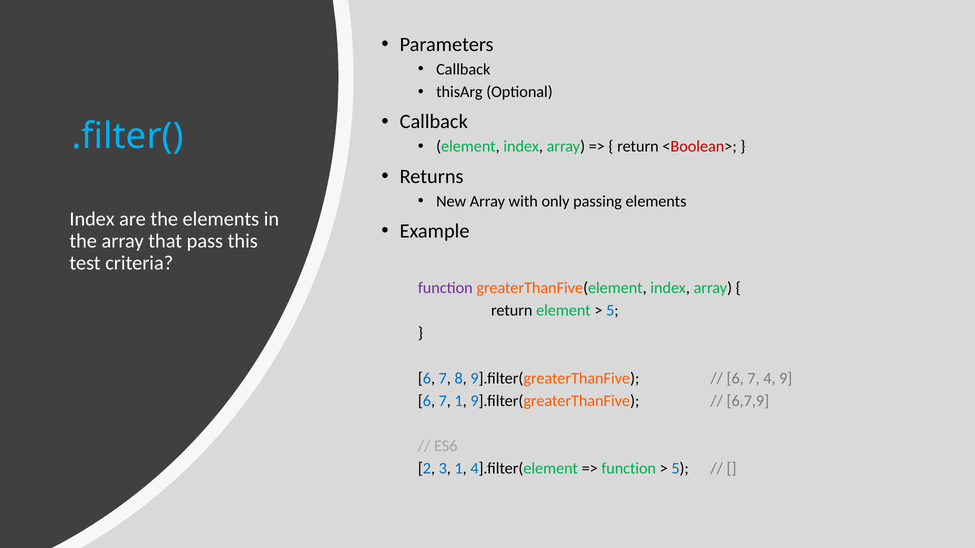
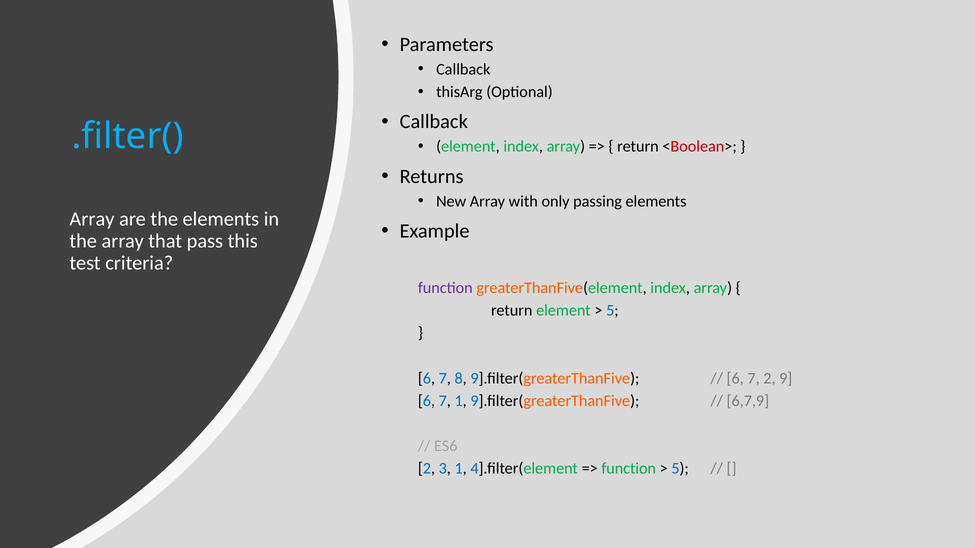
Index at (92, 219): Index -> Array
7 4: 4 -> 2
